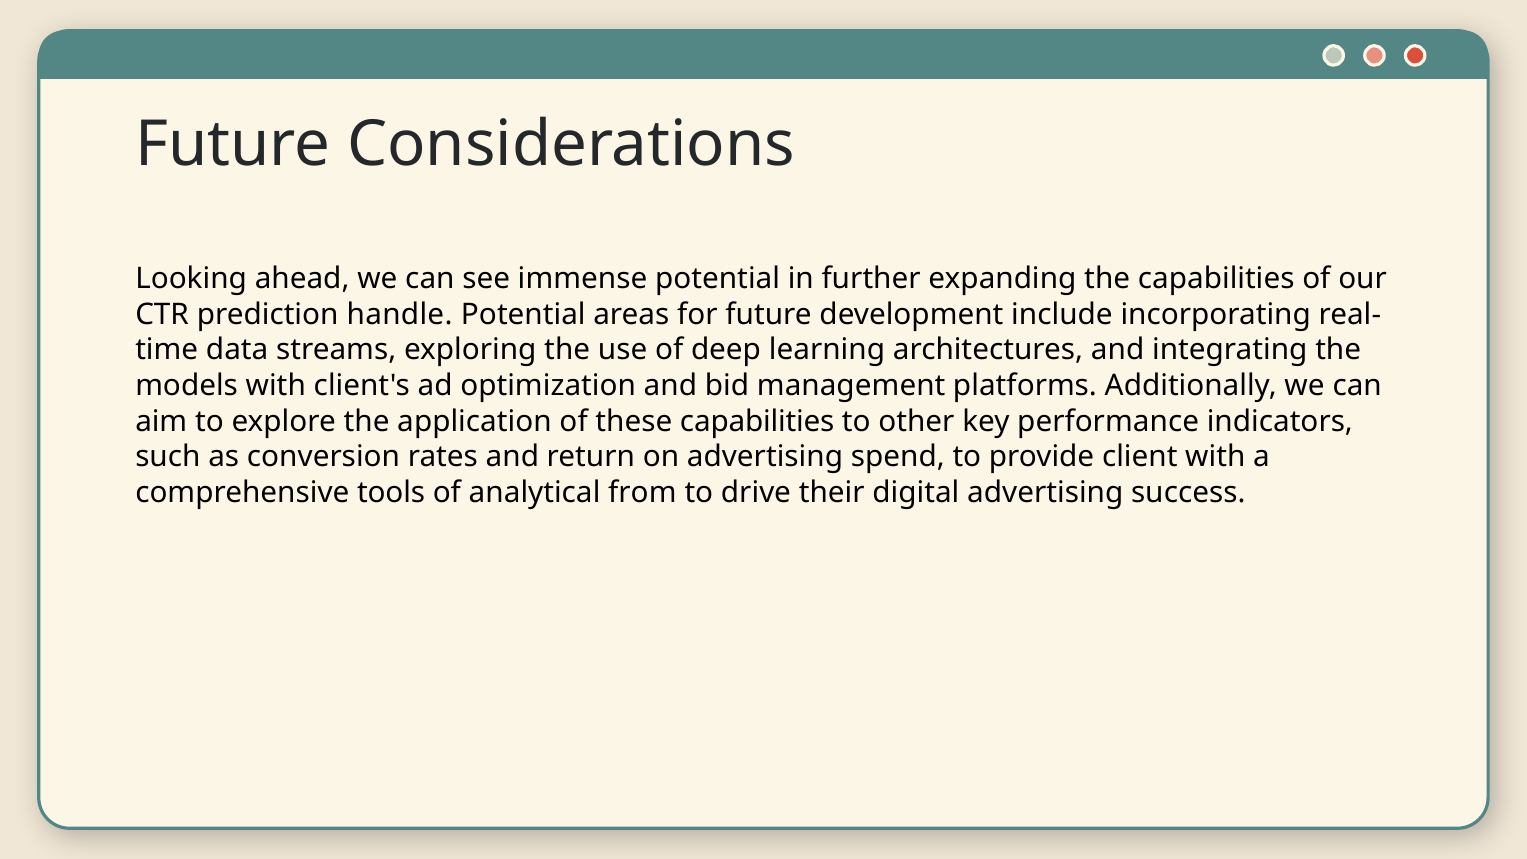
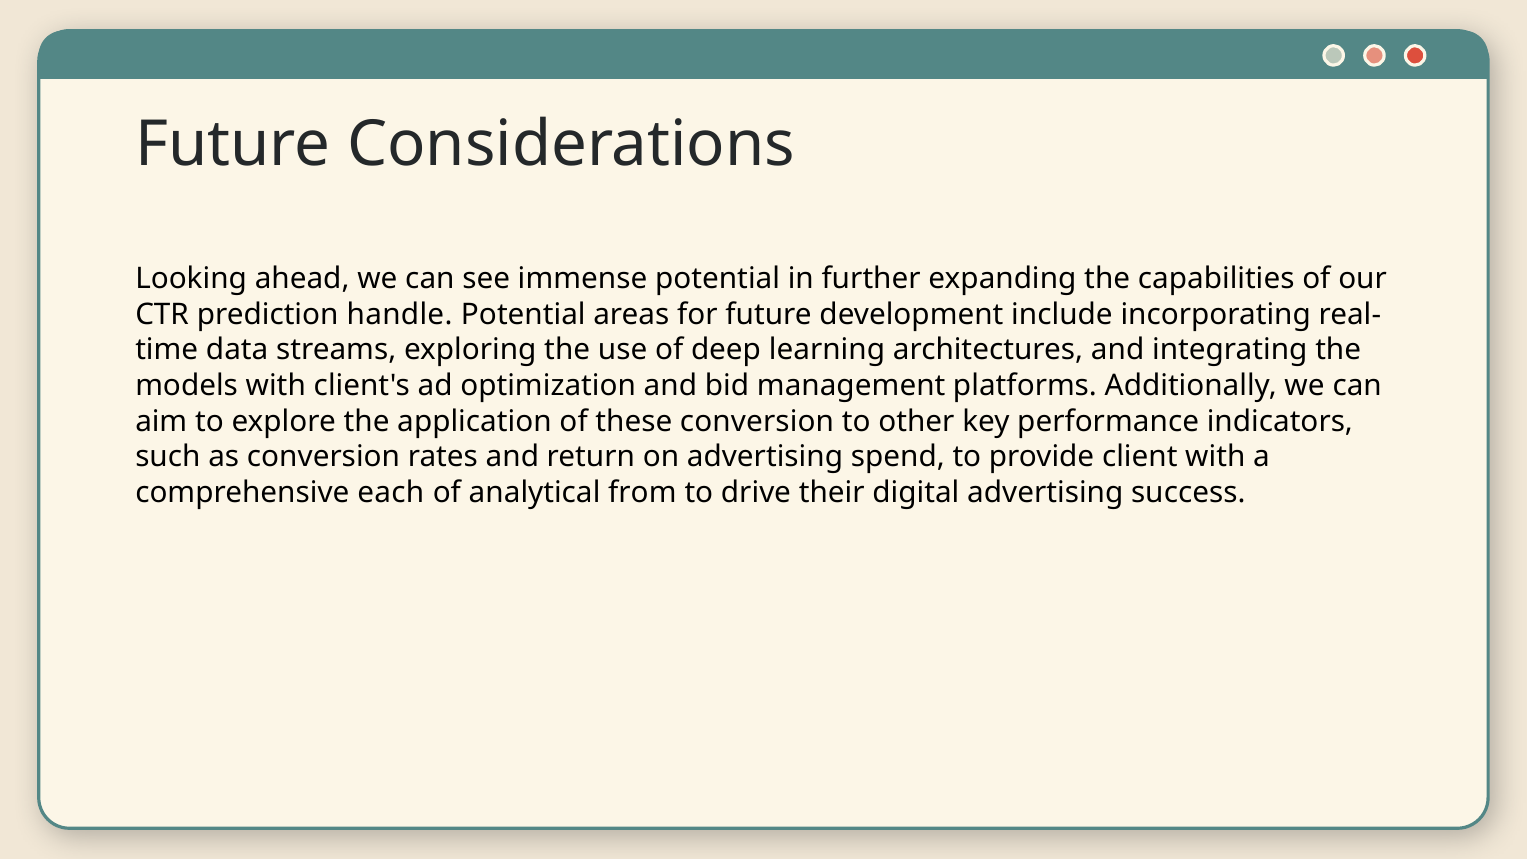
these capabilities: capabilities -> conversion
tools: tools -> each
